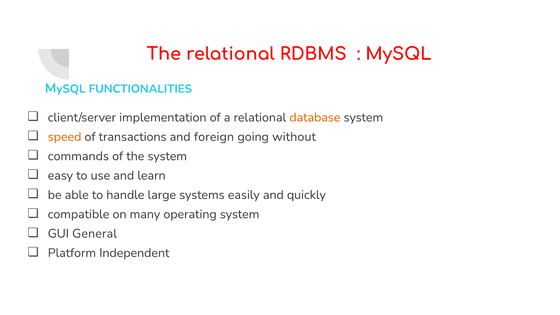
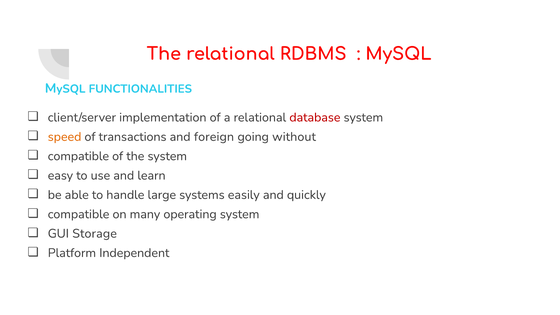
database colour: orange -> red
commands at (78, 156): commands -> compatible
General: General -> Storage
